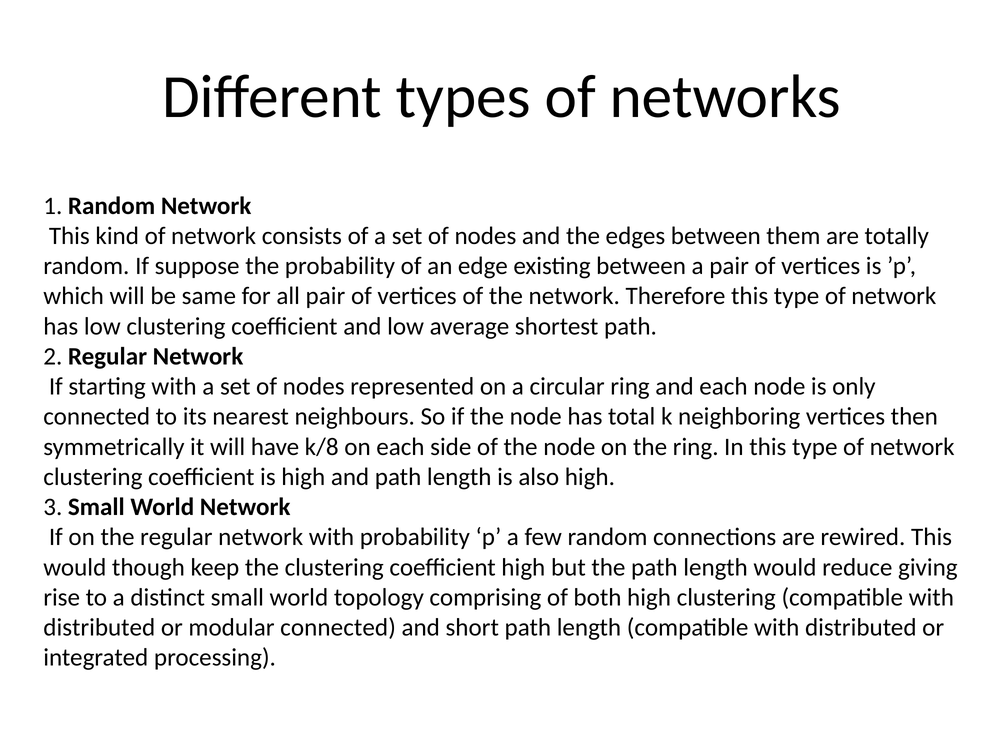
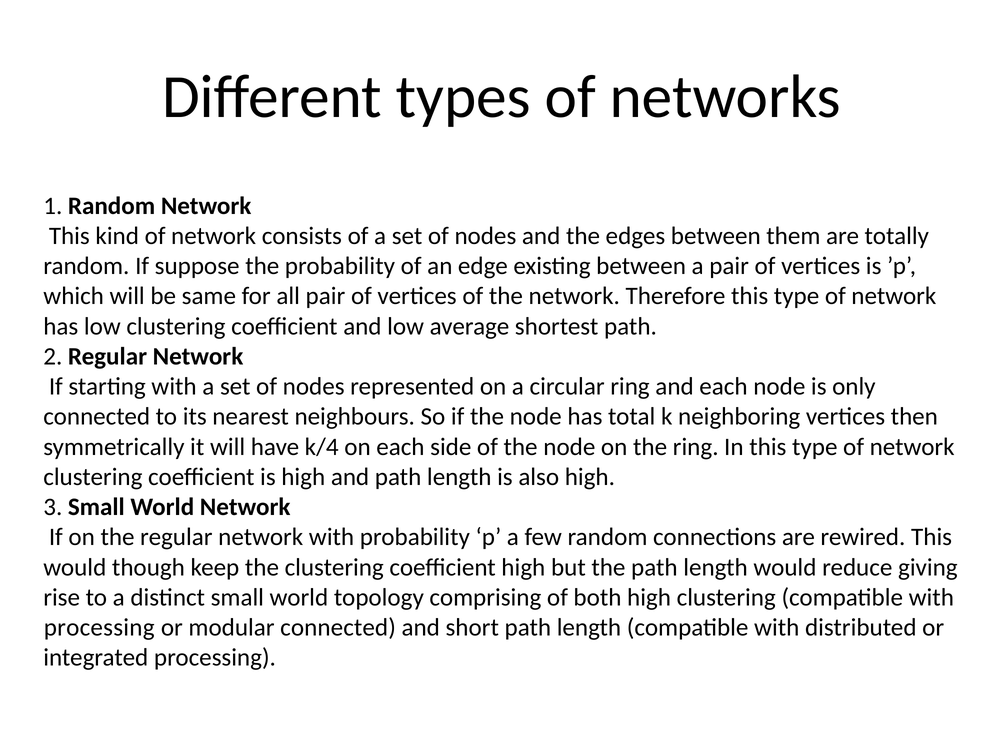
k/8: k/8 -> k/4
distributed at (99, 627): distributed -> processing
